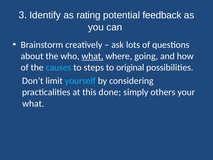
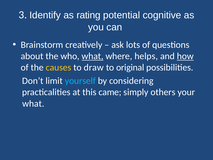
feedback: feedback -> cognitive
going: going -> helps
how underline: none -> present
causes colour: light blue -> yellow
steps: steps -> draw
done: done -> came
